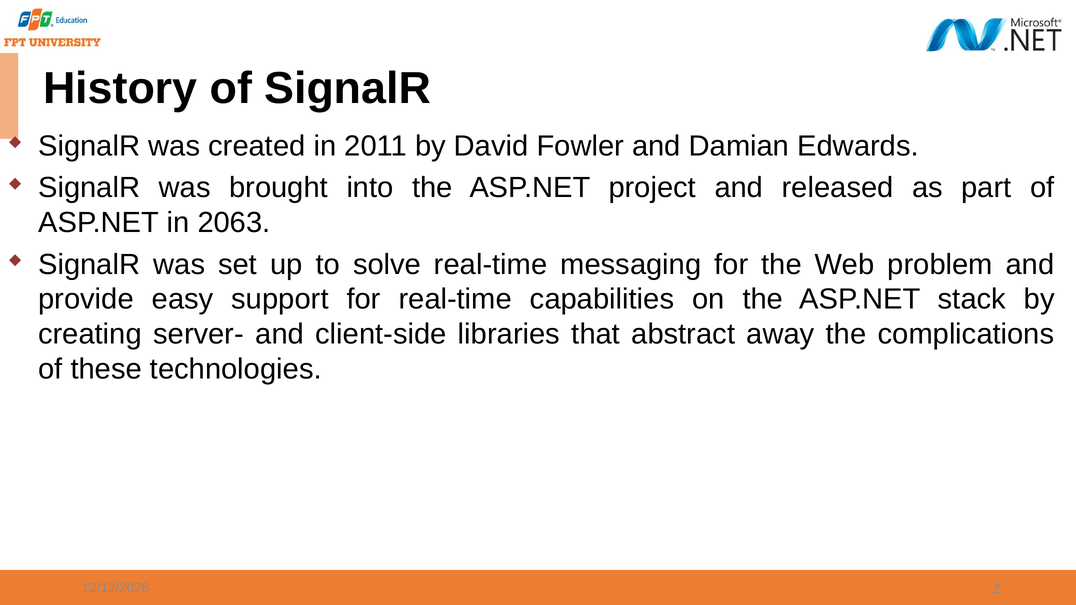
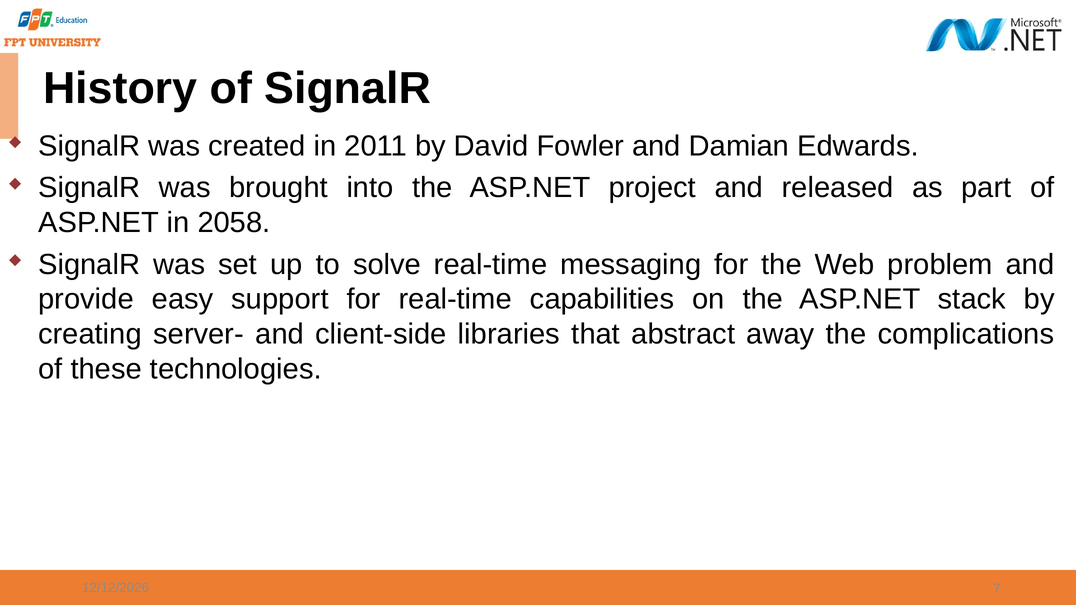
2063: 2063 -> 2058
2: 2 -> 7
